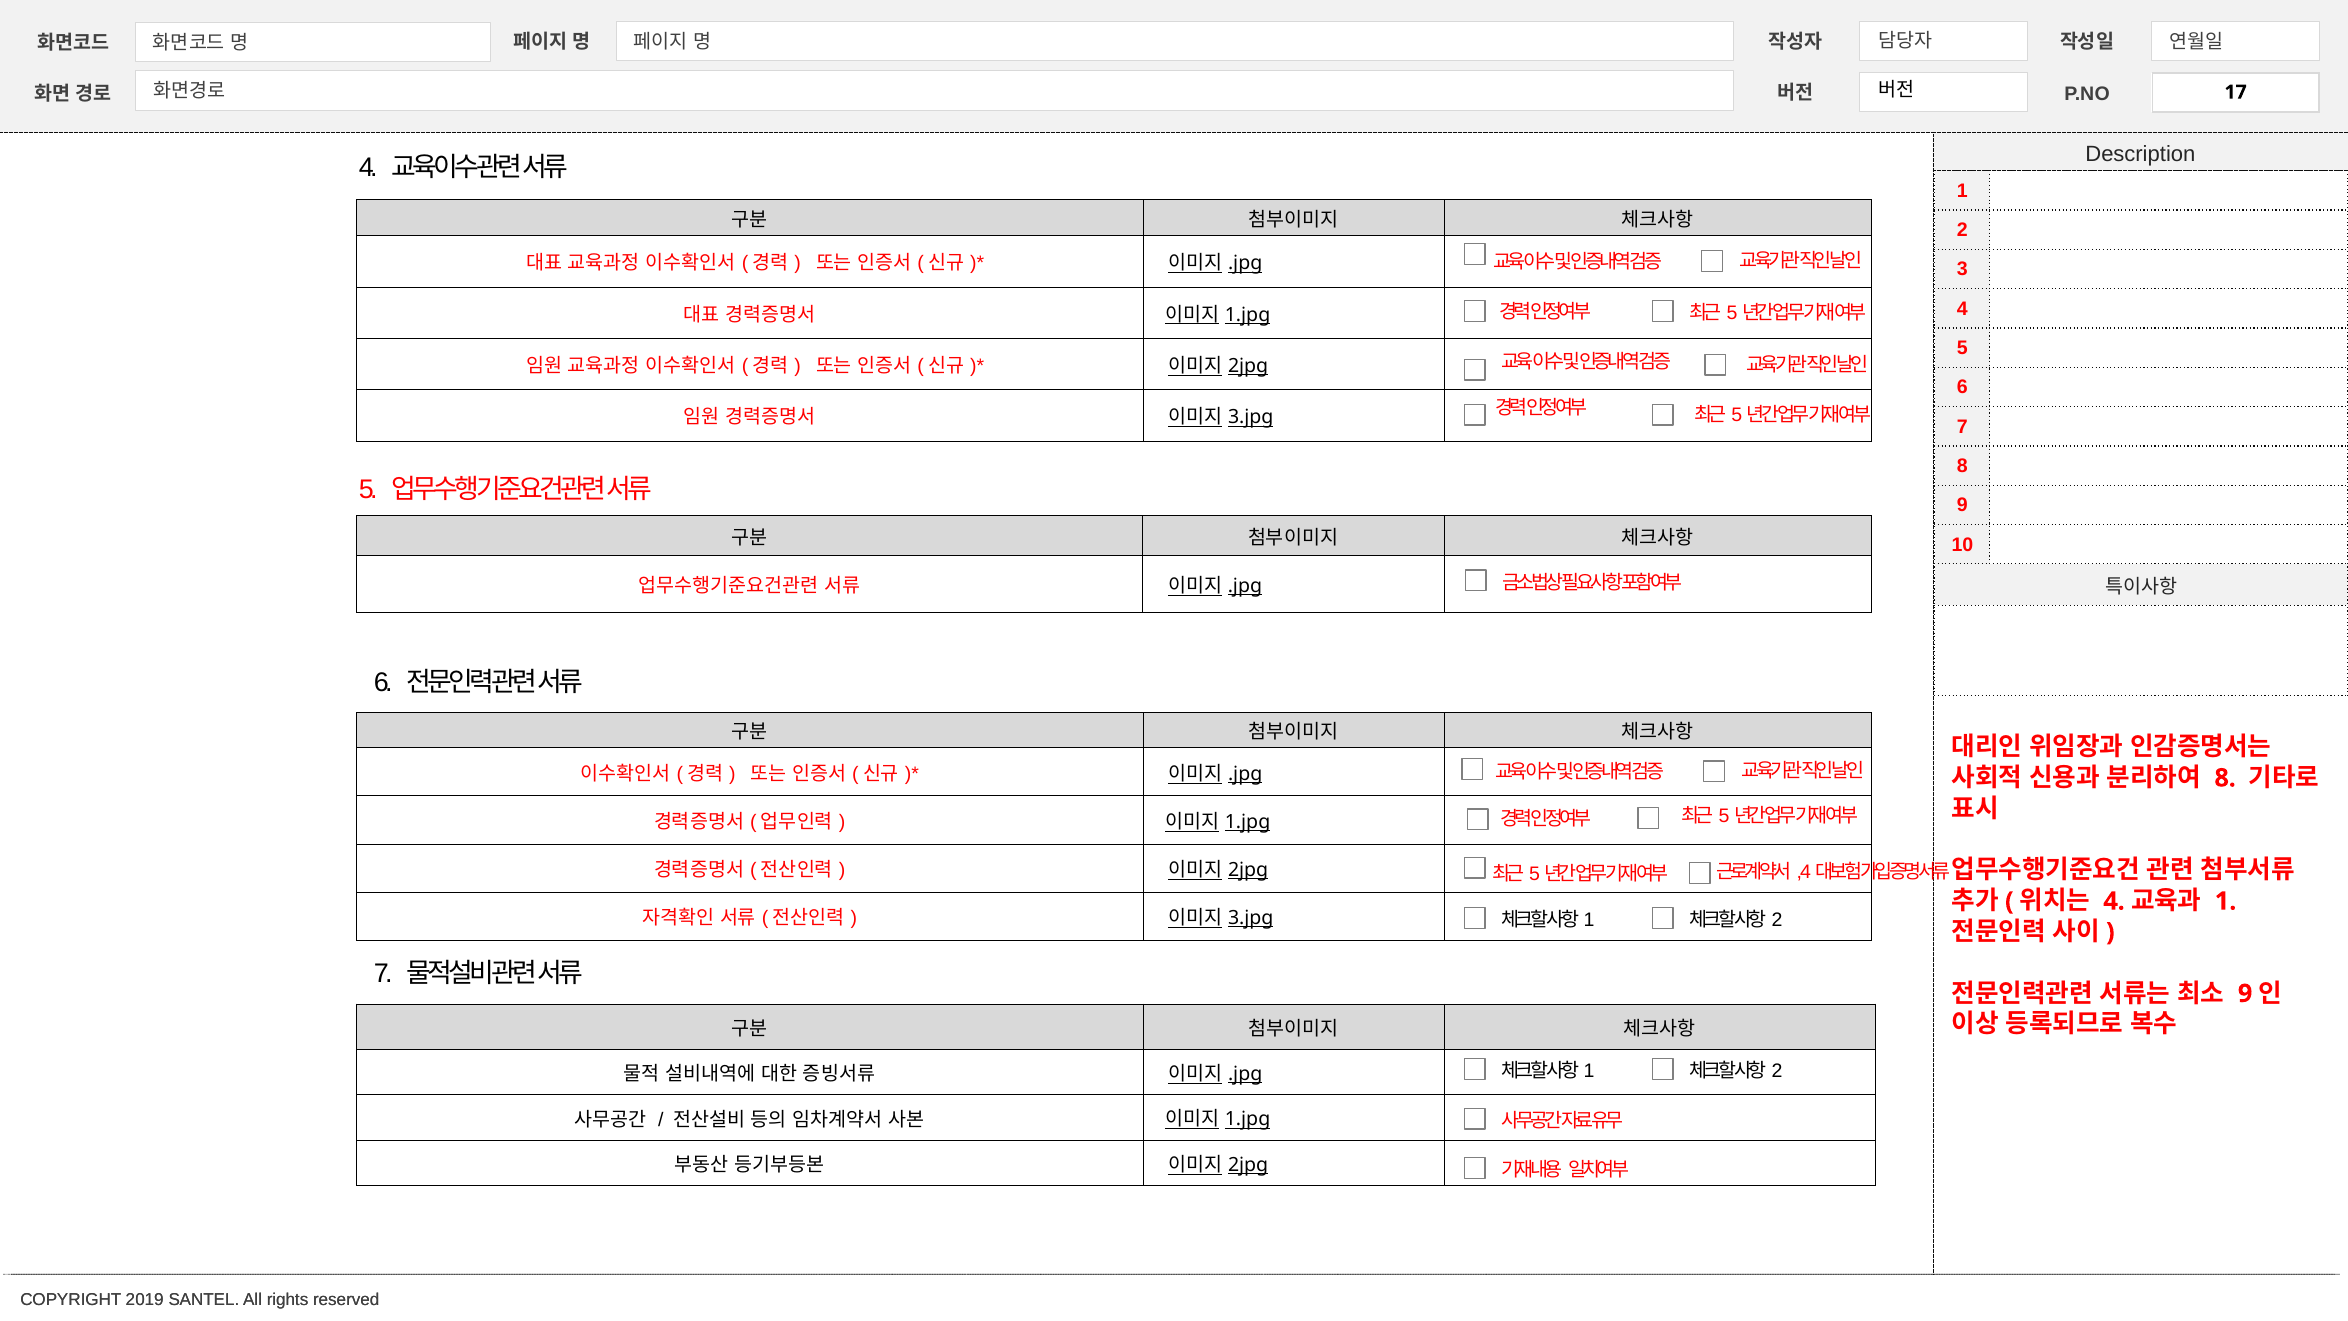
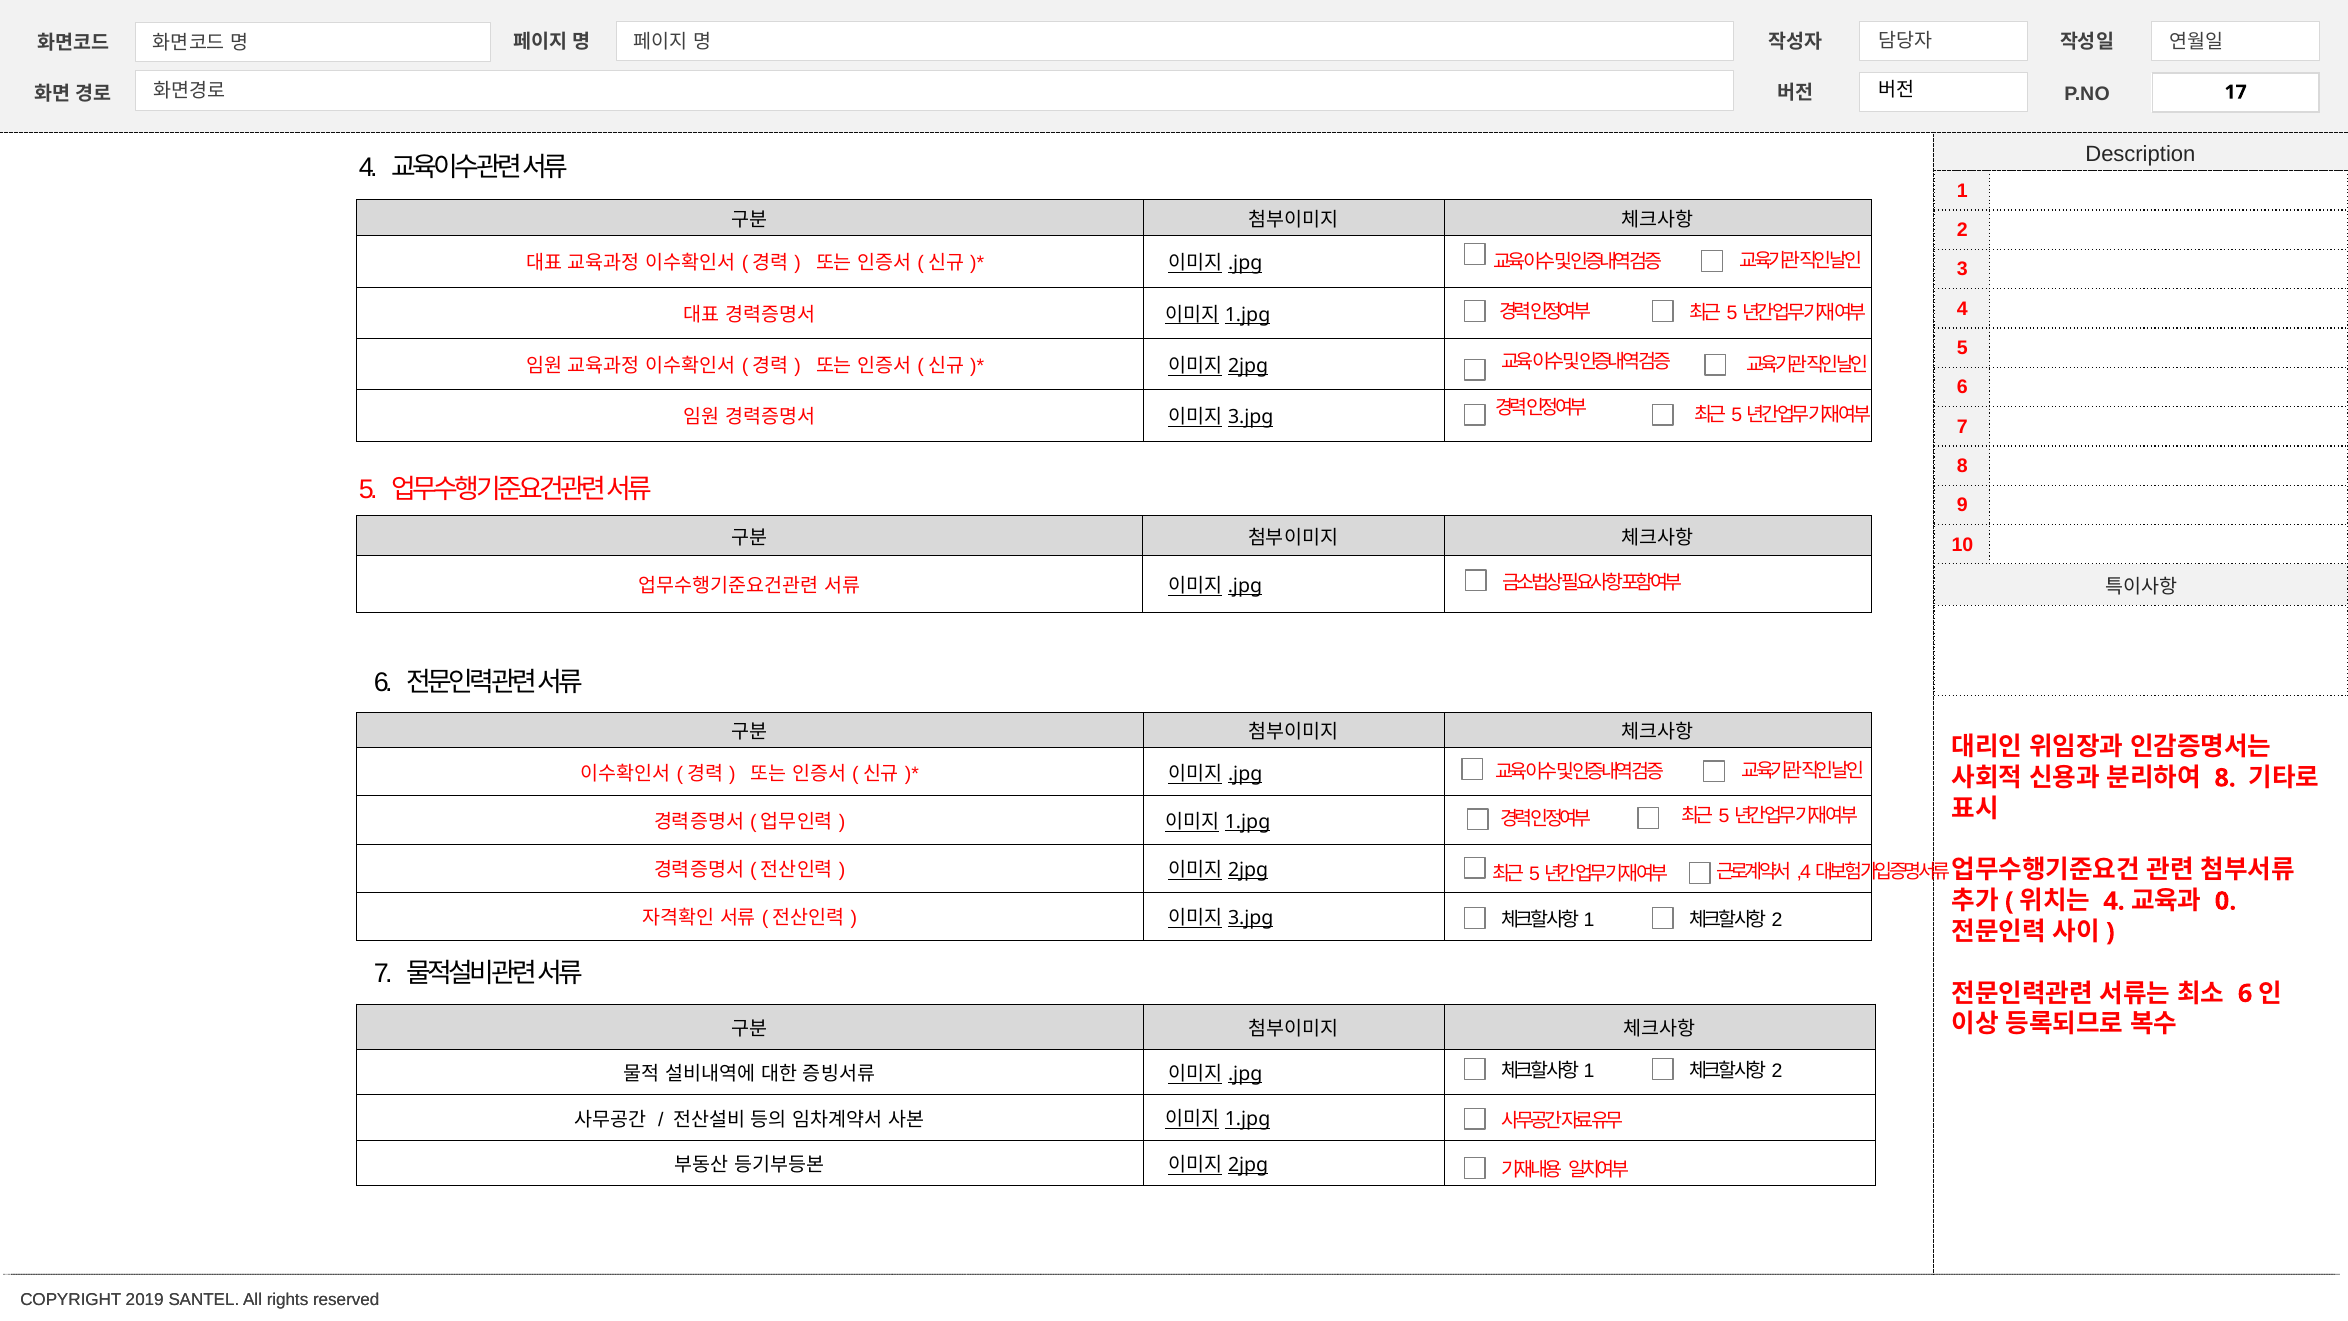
1 at (2226, 901): 1 -> 0
9 at (2245, 993): 9 -> 6
